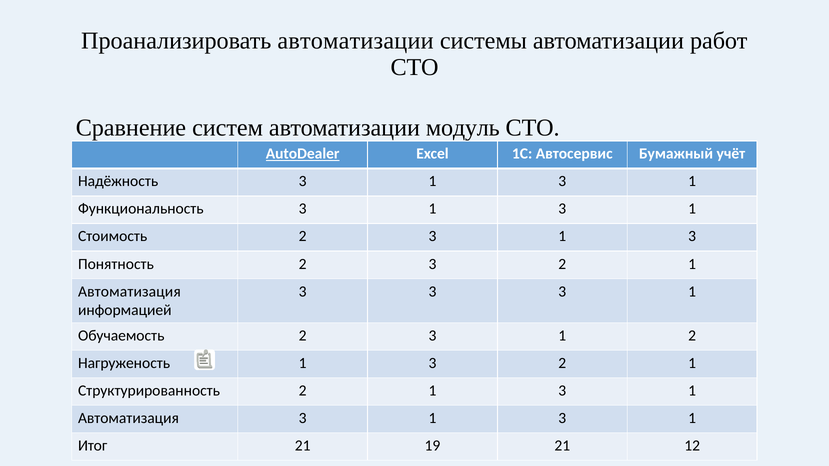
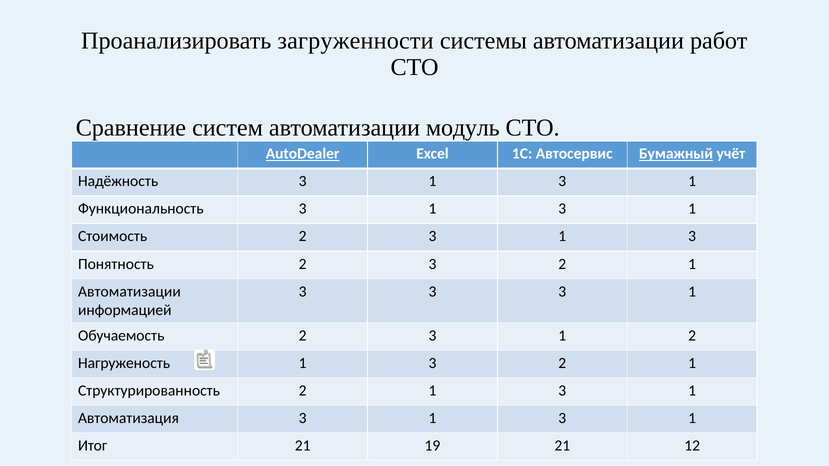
Проанализировать автоматизации: автоматизации -> загруженности
Бумажный underline: none -> present
Автоматизация at (129, 292): Автоматизация -> Автоматизации
